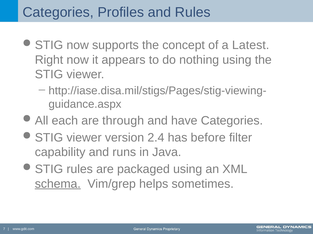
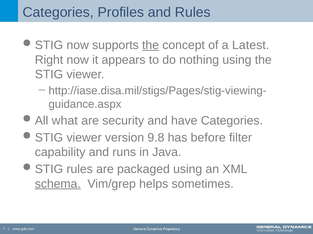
the at (151, 45) underline: none -> present
each: each -> what
through: through -> security
2.4: 2.4 -> 9.8
